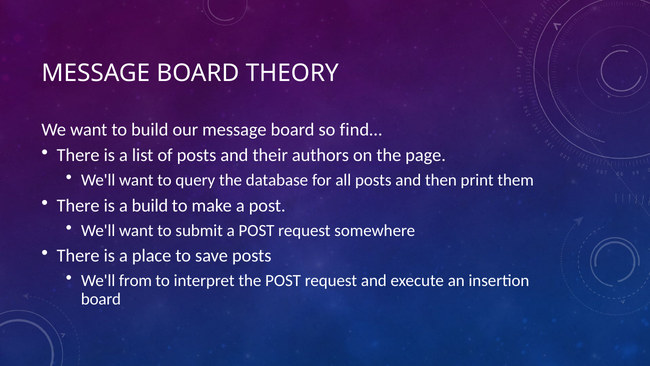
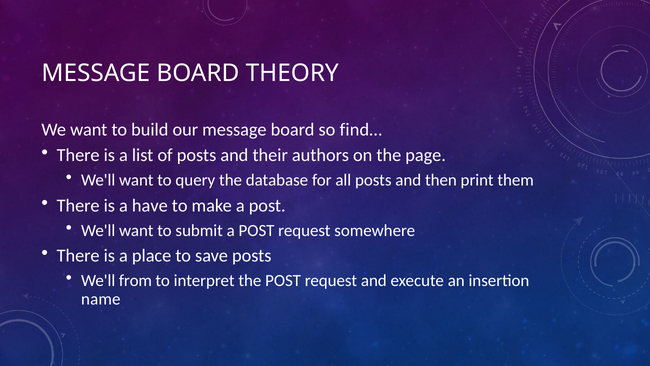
a build: build -> have
board at (101, 299): board -> name
